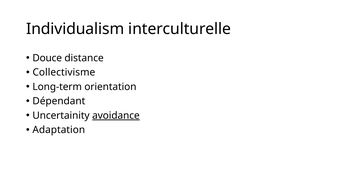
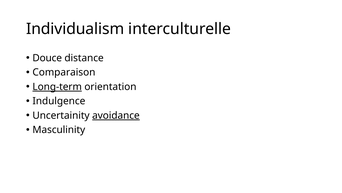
Collectivisme: Collectivisme -> Comparaison
Long-term underline: none -> present
Dépendant: Dépendant -> Indulgence
Adaptation: Adaptation -> Masculinity
